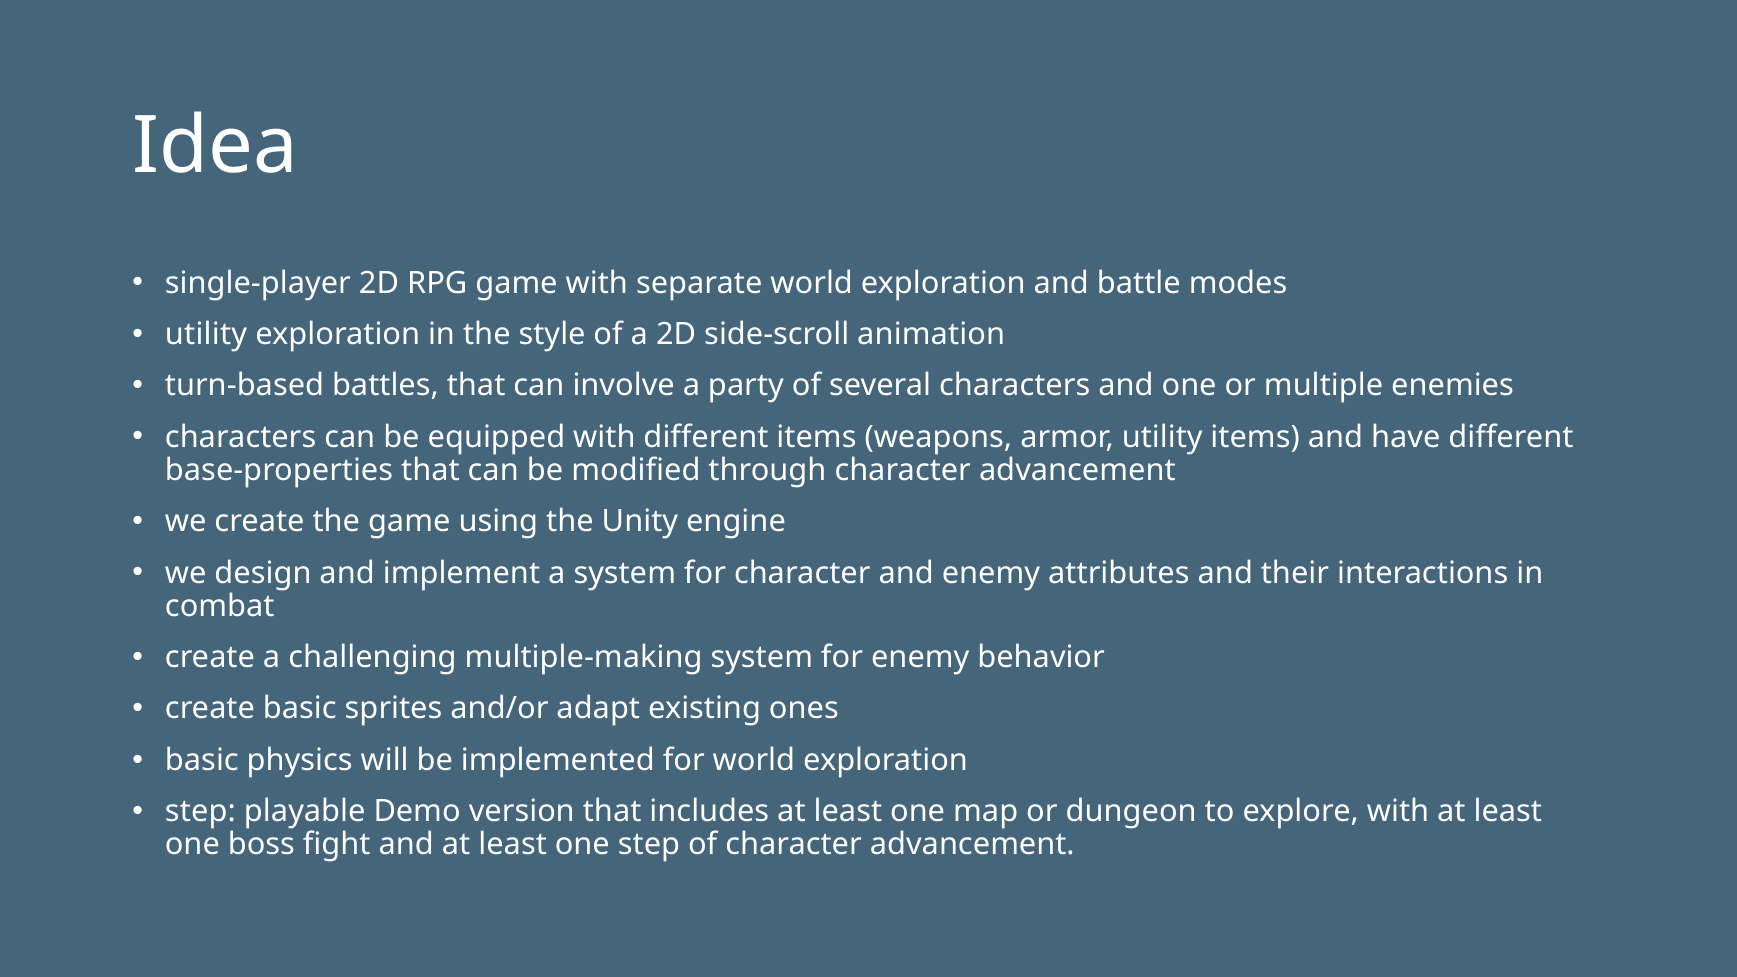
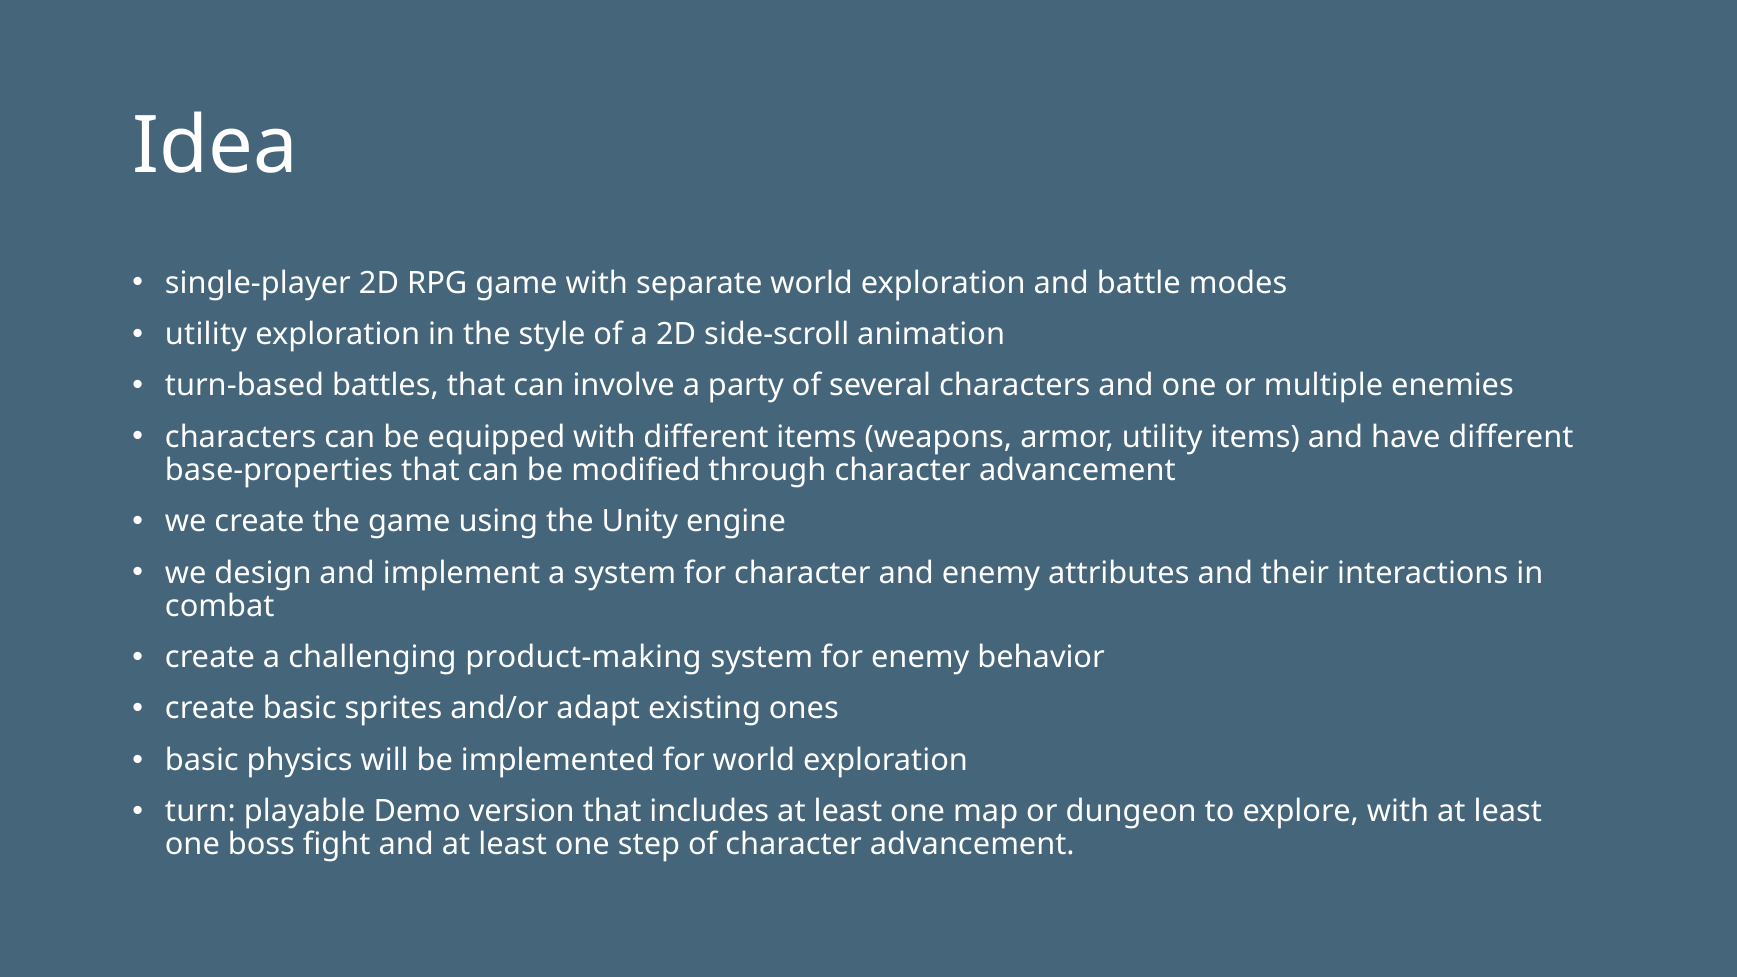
multiple-making: multiple-making -> product-making
step at (200, 812): step -> turn
